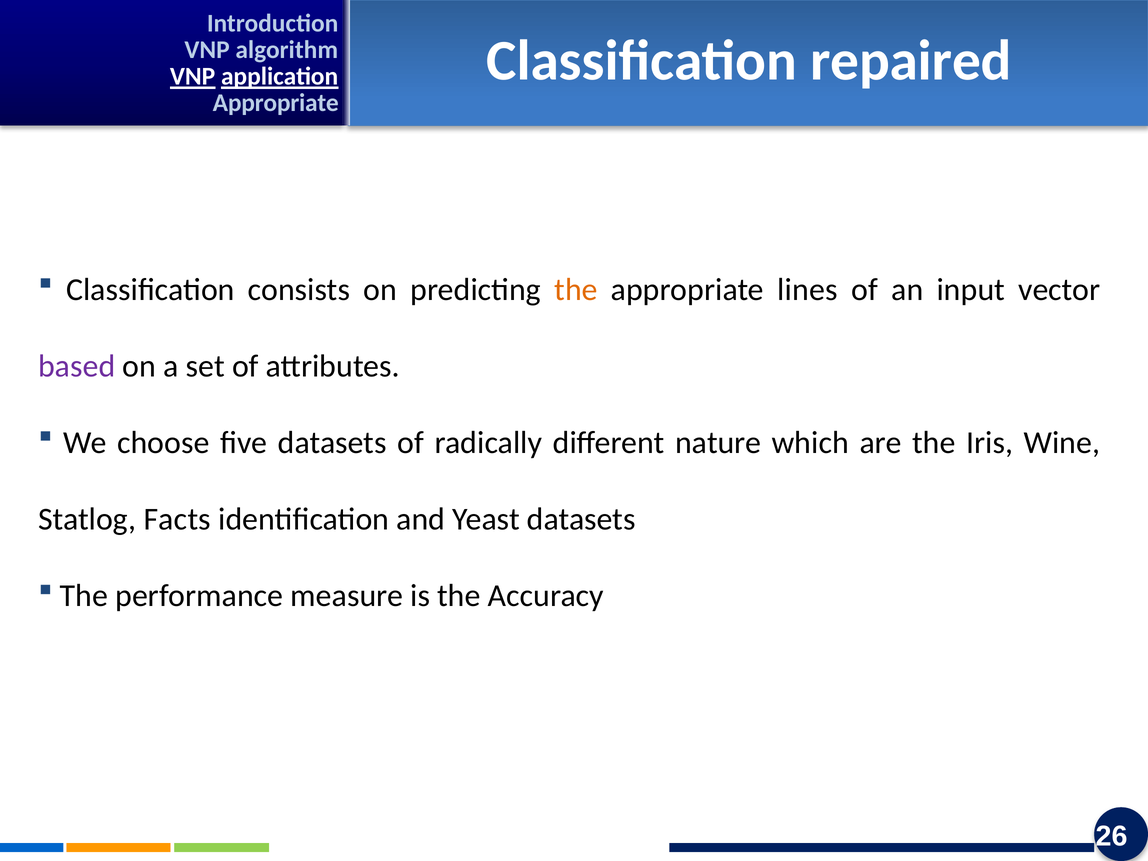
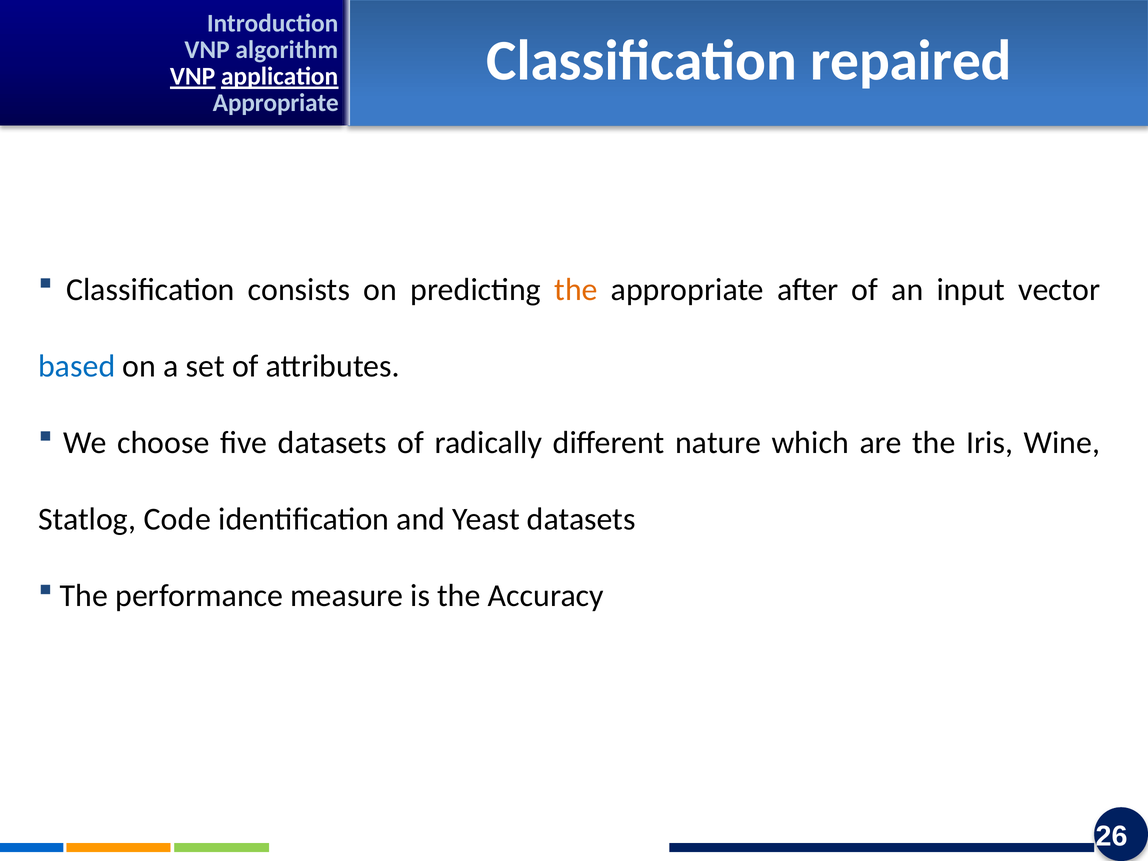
lines: lines -> after
based colour: purple -> blue
Facts: Facts -> Code
